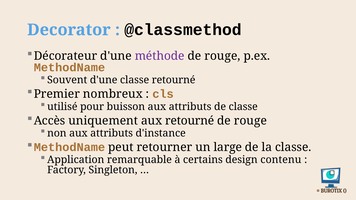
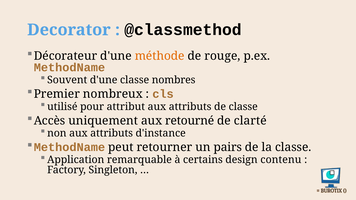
méthode colour: purple -> orange
classe retourné: retourné -> nombres
buisson: buisson -> attribut
rouge at (250, 121): rouge -> clarté
large: large -> pairs
